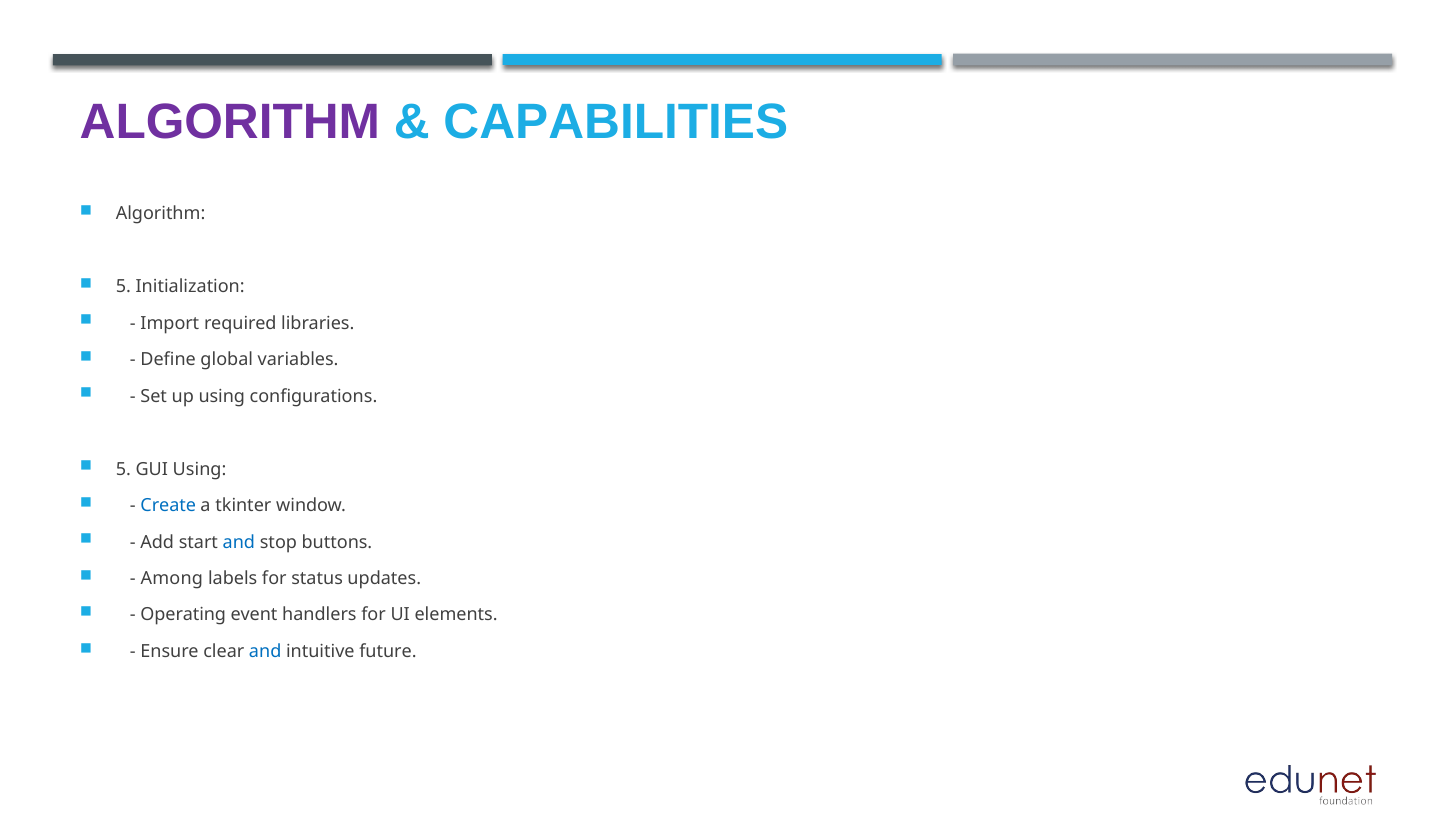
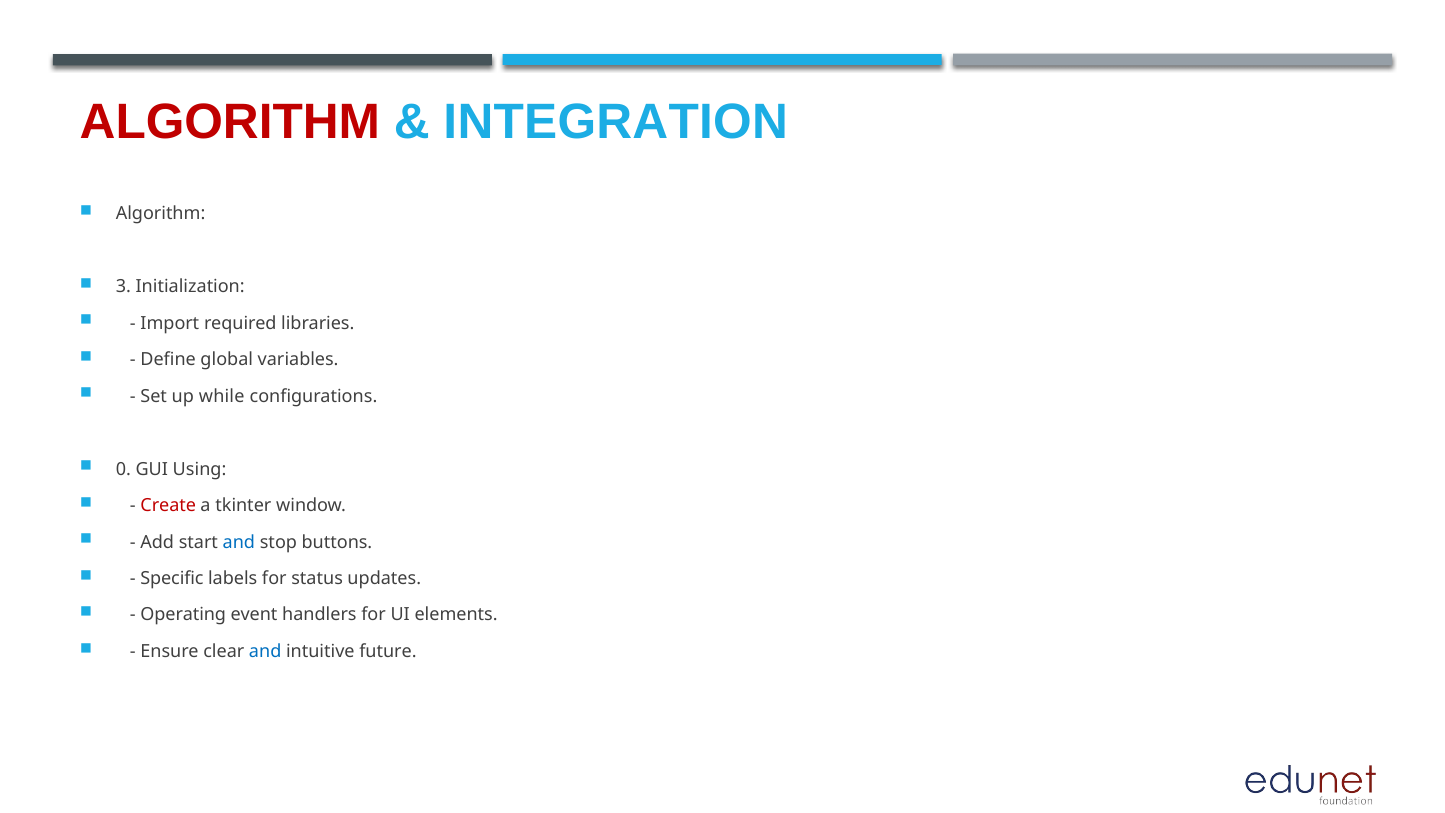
ALGORITHM at (230, 122) colour: purple -> red
CAPABILITIES: CAPABILITIES -> INTEGRATION
5 at (123, 287): 5 -> 3
up using: using -> while
5 at (123, 469): 5 -> 0
Create colour: blue -> red
Among: Among -> Specific
